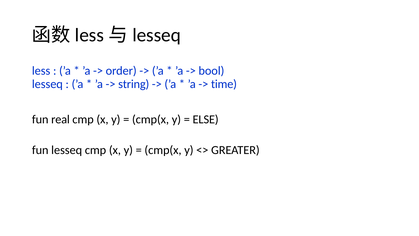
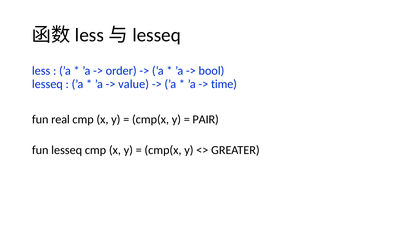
string: string -> value
ELSE: ELSE -> PAIR
